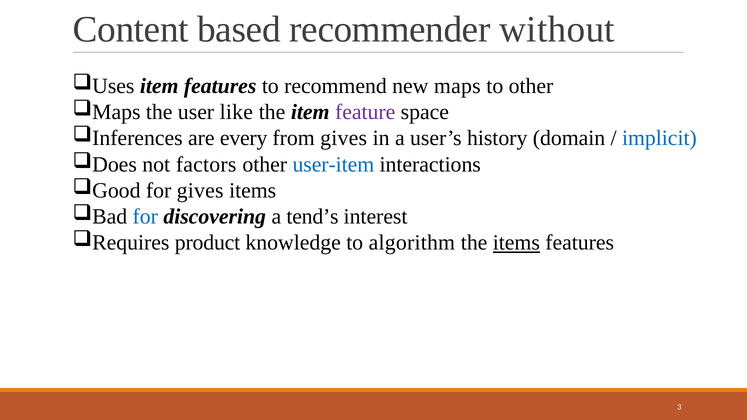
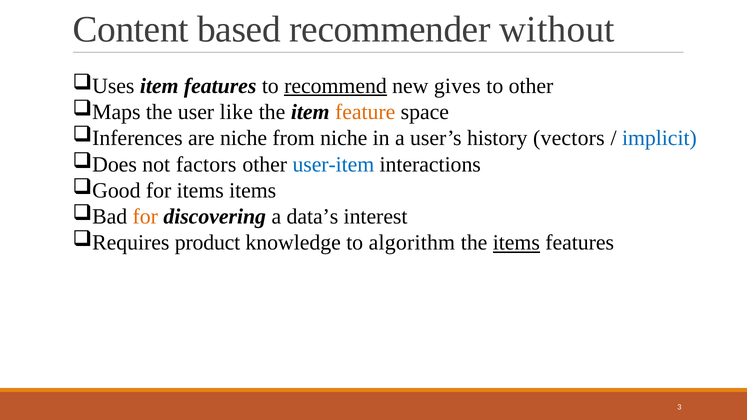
recommend underline: none -> present
maps: maps -> gives
feature colour: purple -> orange
are every: every -> niche
from gives: gives -> niche
domain: domain -> vectors
for gives: gives -> items
for at (145, 217) colour: blue -> orange
tend’s: tend’s -> data’s
